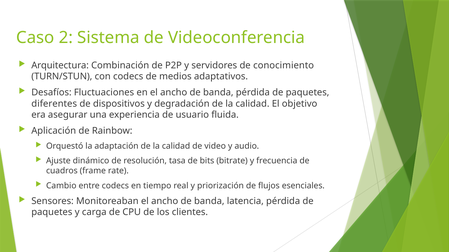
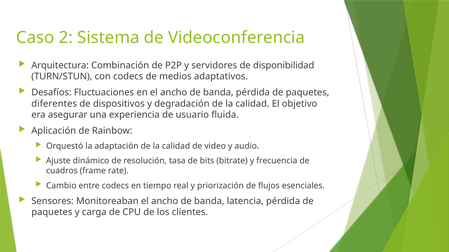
conocimiento: conocimiento -> disponibilidad
